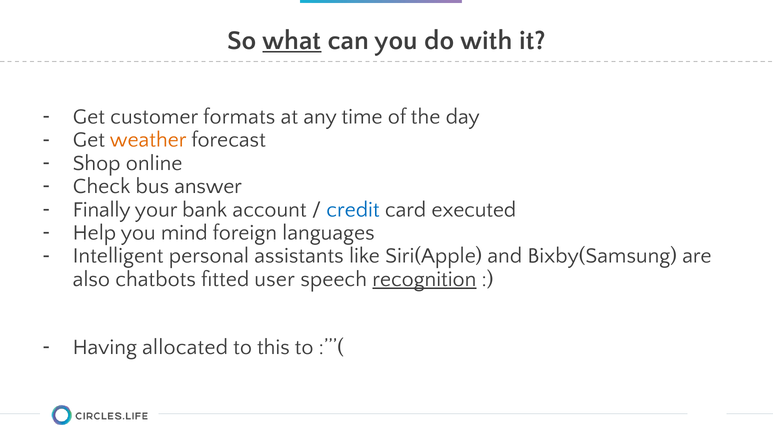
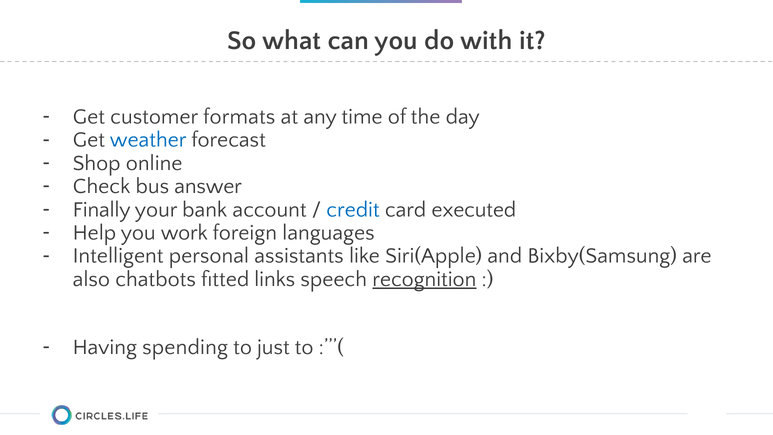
what underline: present -> none
weather colour: orange -> blue
mind: mind -> work
user: user -> links
allocated: allocated -> spending
this: this -> just
